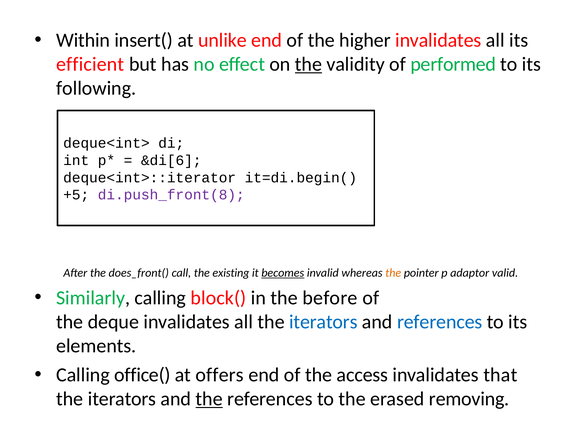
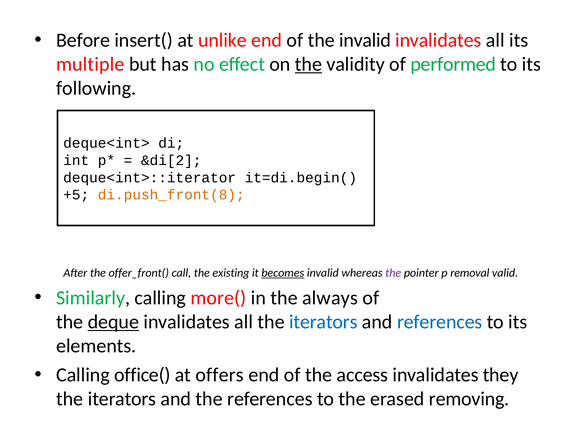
Within: Within -> Before
the higher: higher -> invalid
efficient: efficient -> multiple
&di[6: &di[6 -> &di[2
di.push_front(8 colour: purple -> orange
does_front(: does_front( -> offer_front(
the at (393, 273) colour: orange -> purple
adaptor: adaptor -> removal
block(: block( -> more(
before: before -> always
deque underline: none -> present
that: that -> they
the at (209, 399) underline: present -> none
